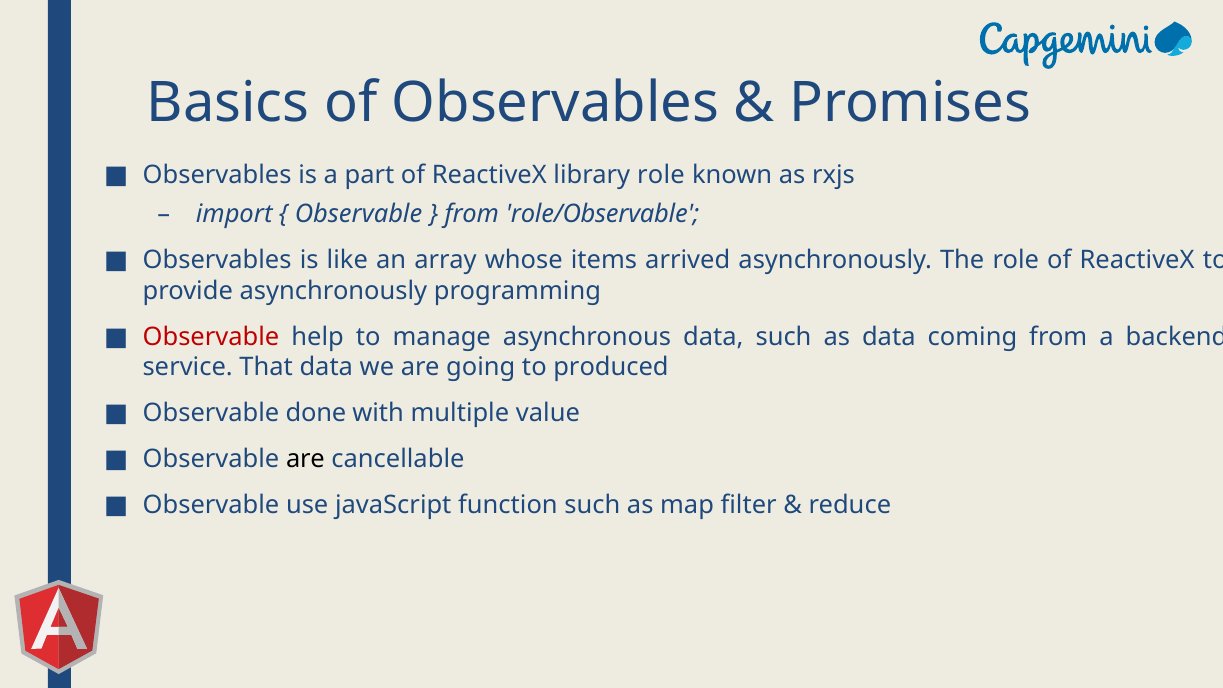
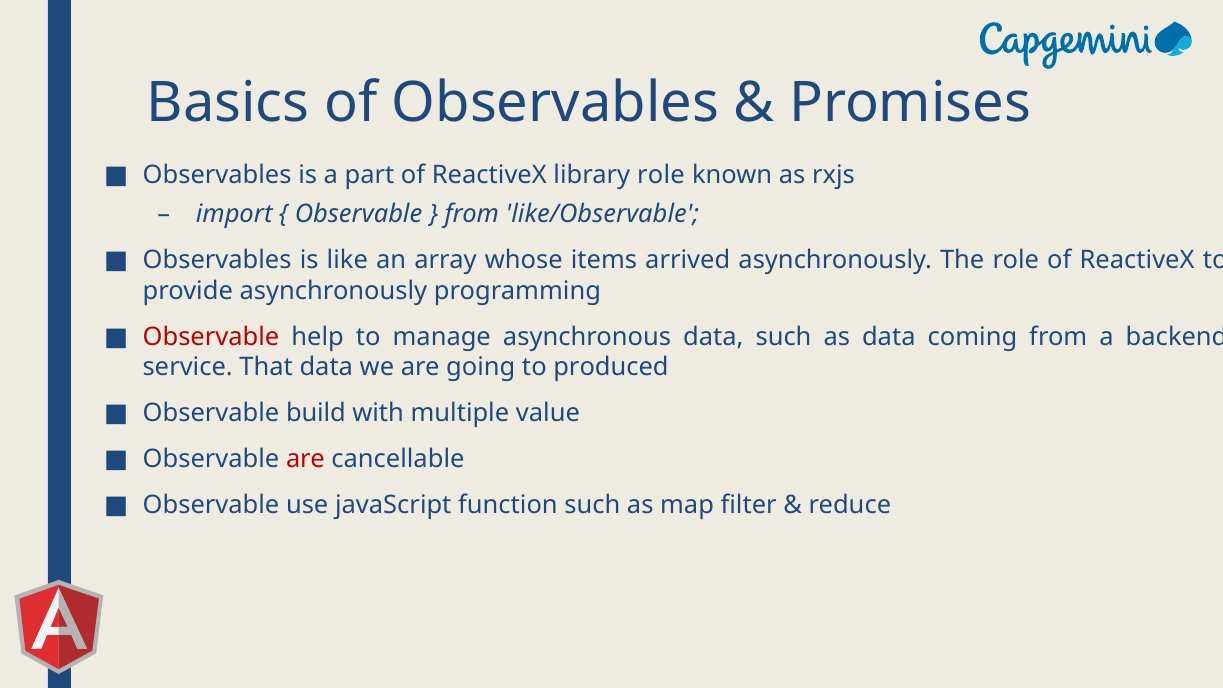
role/Observable: role/Observable -> like/Observable
done: done -> build
are at (305, 459) colour: black -> red
